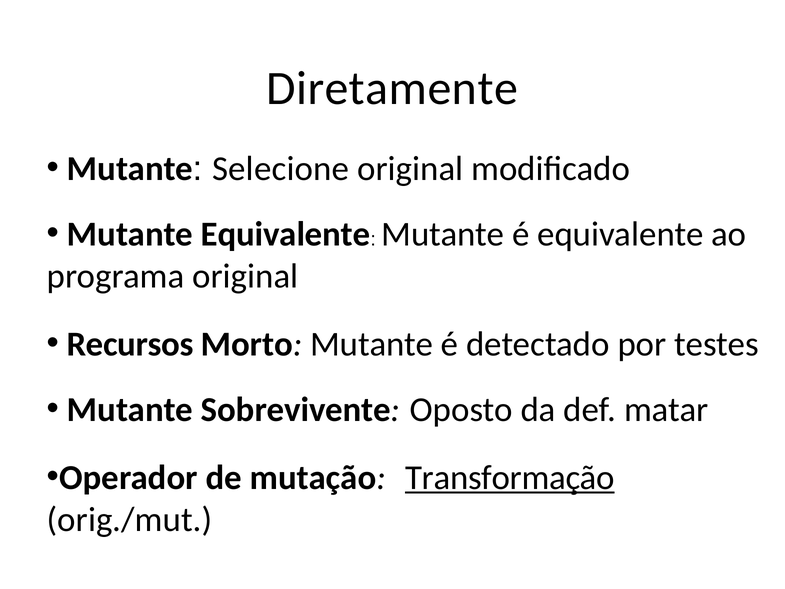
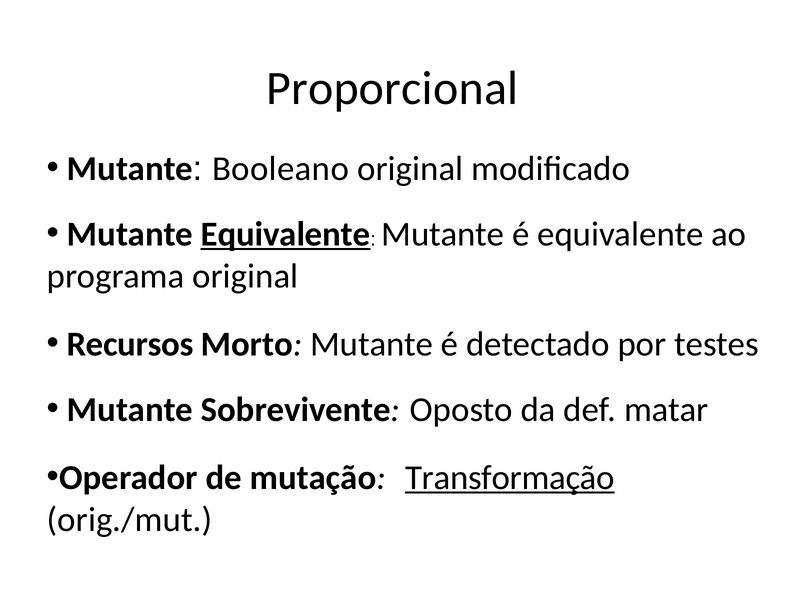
Diretamente: Diretamente -> Proporcional
Selecione: Selecione -> Booleano
Equivalente at (286, 234) underline: none -> present
